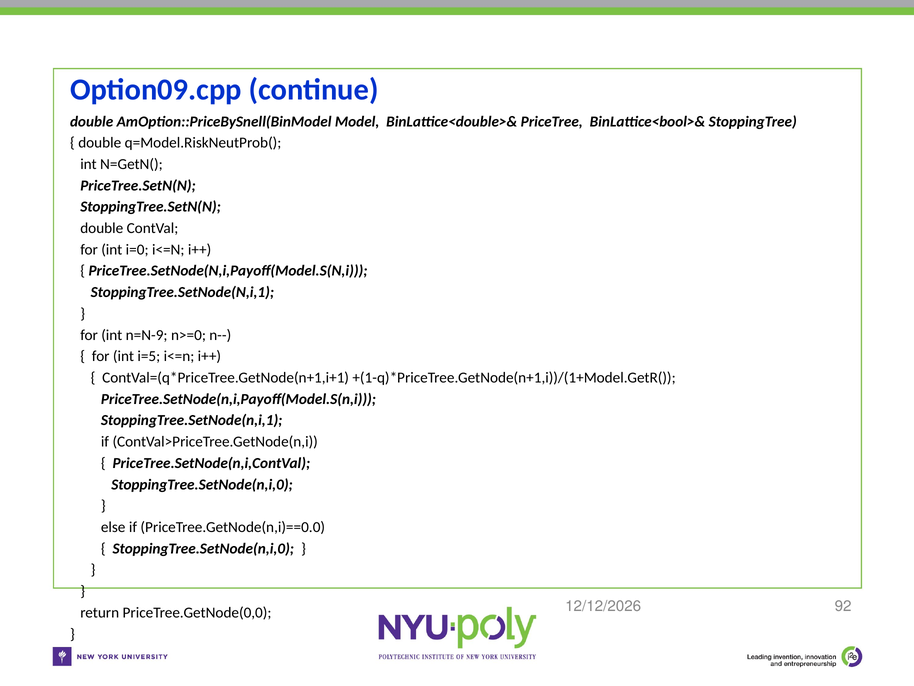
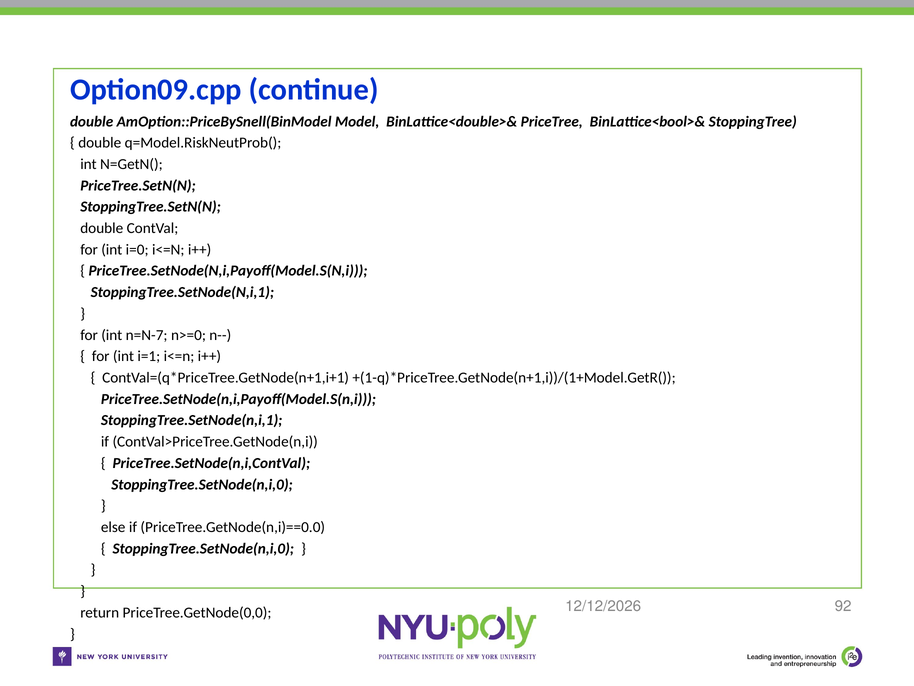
n=N-9: n=N-9 -> n=N-7
i=5: i=5 -> i=1
